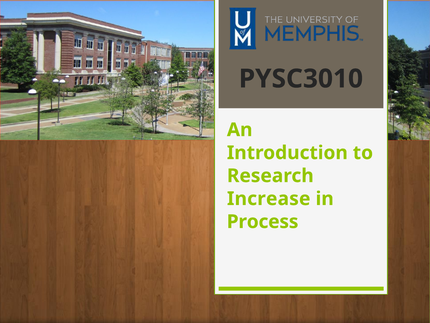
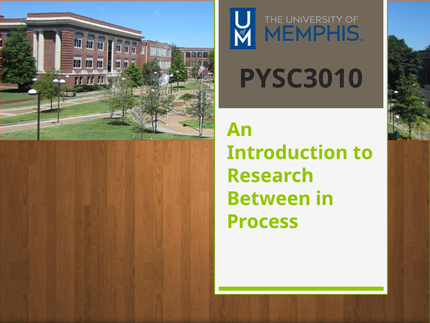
Increase: Increase -> Between
